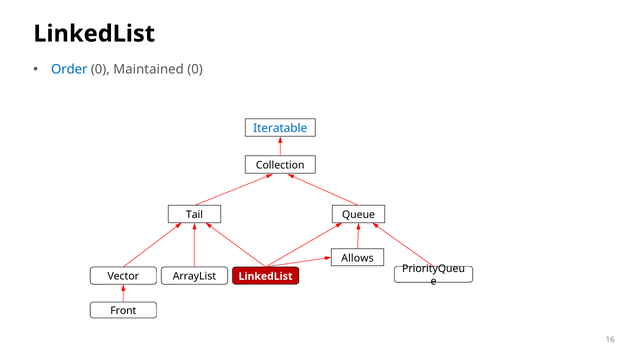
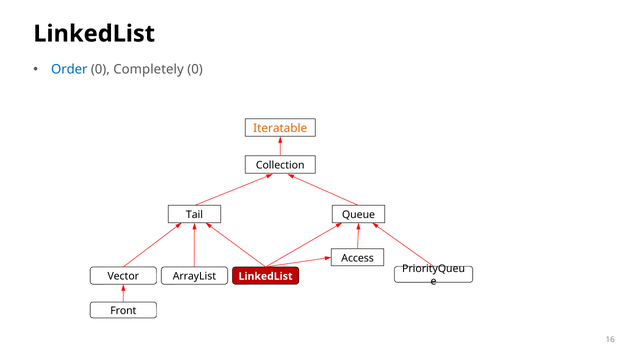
Maintained: Maintained -> Completely
Iteratable colour: blue -> orange
Allows: Allows -> Access
